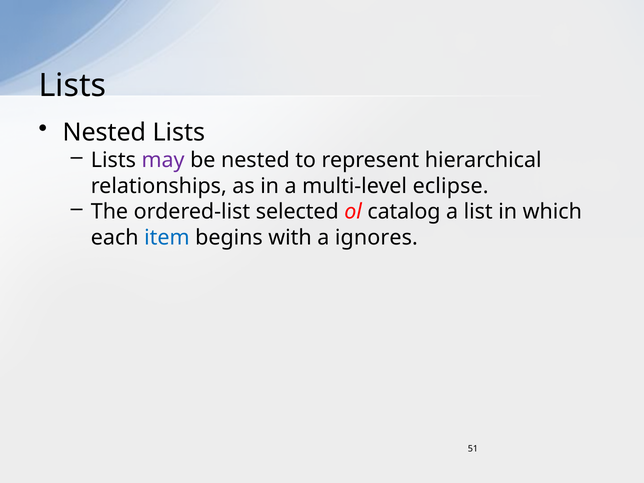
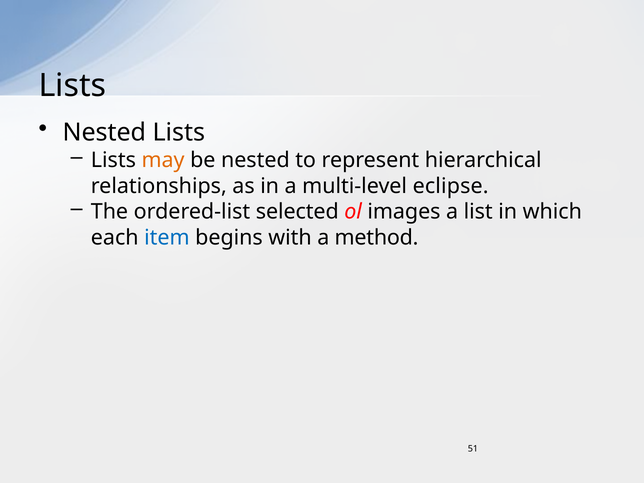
may colour: purple -> orange
catalog: catalog -> images
ignores: ignores -> method
